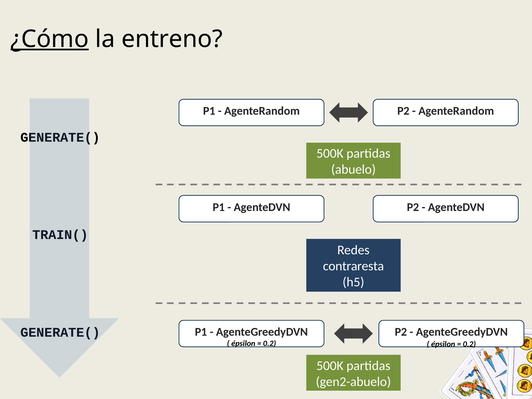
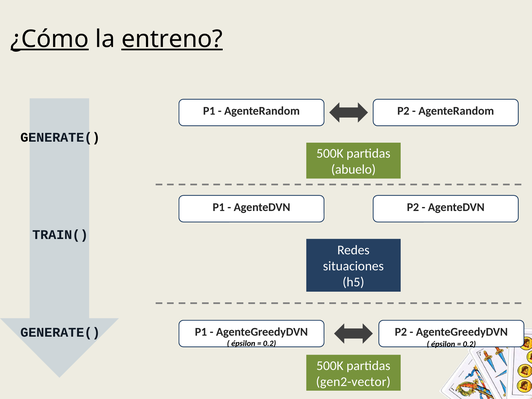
entreno underline: none -> present
contraresta: contraresta -> situaciones
gen2-abuelo: gen2-abuelo -> gen2-vector
